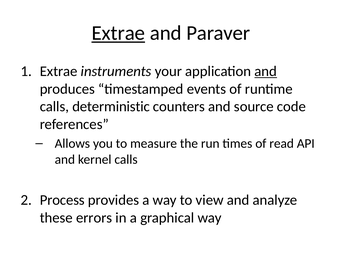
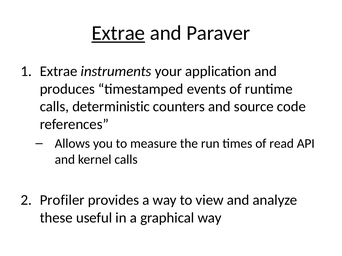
and at (266, 71) underline: present -> none
Process: Process -> Profiler
errors: errors -> useful
